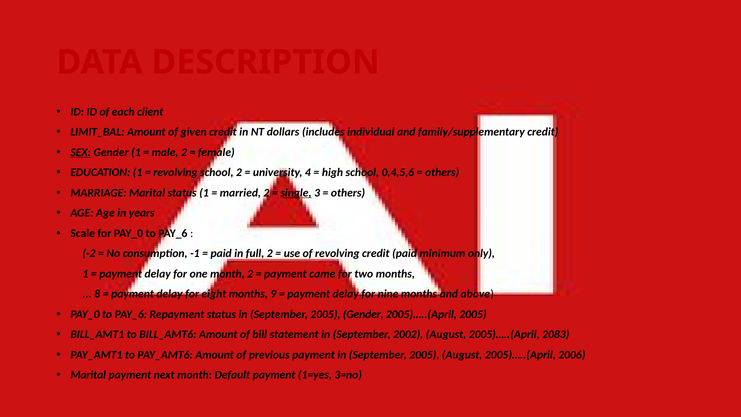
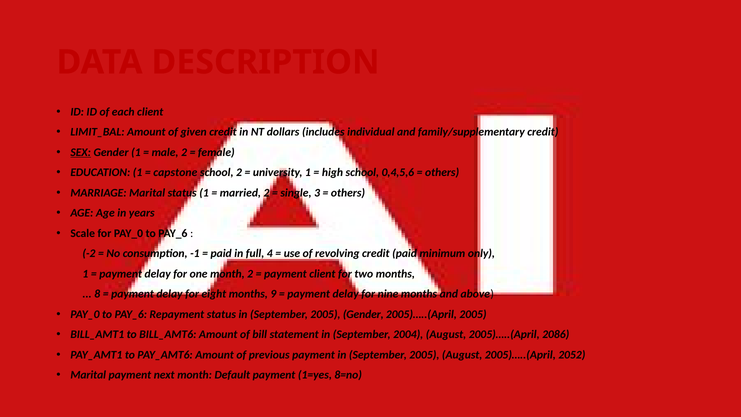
revolving at (175, 172): revolving -> capstone
university 4: 4 -> 1
single underline: present -> none
full 2: 2 -> 4
payment came: came -> client
2002: 2002 -> 2004
2083: 2083 -> 2086
2006: 2006 -> 2052
3=no: 3=no -> 8=no
